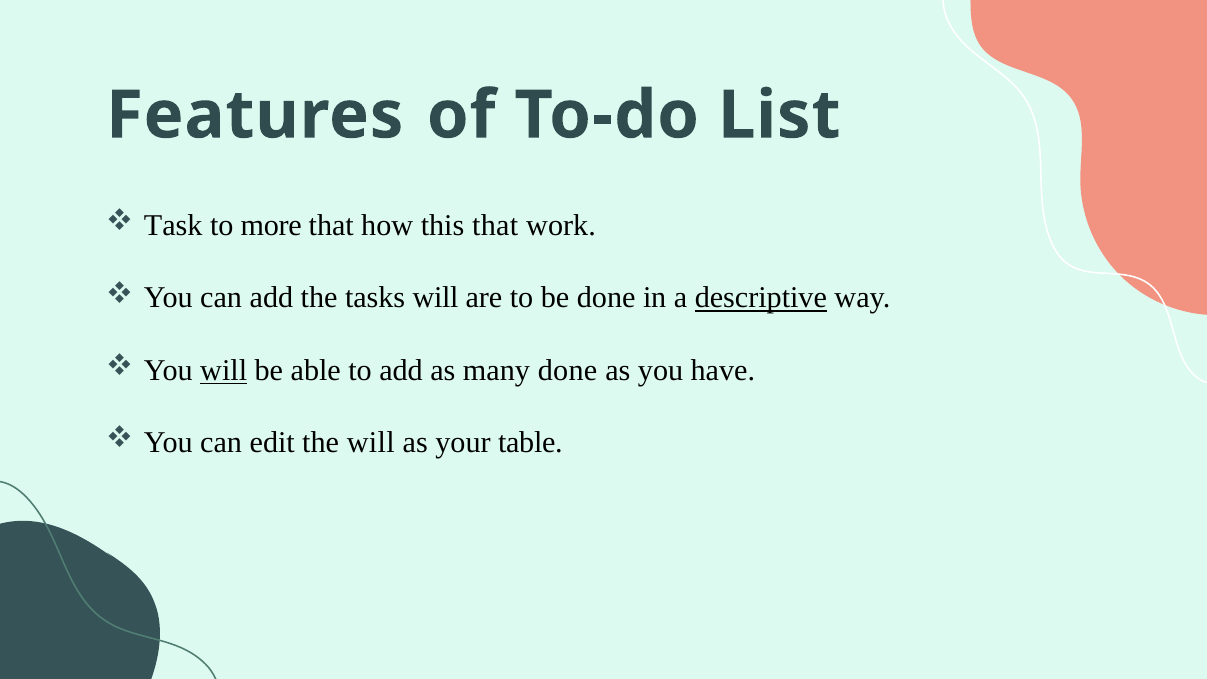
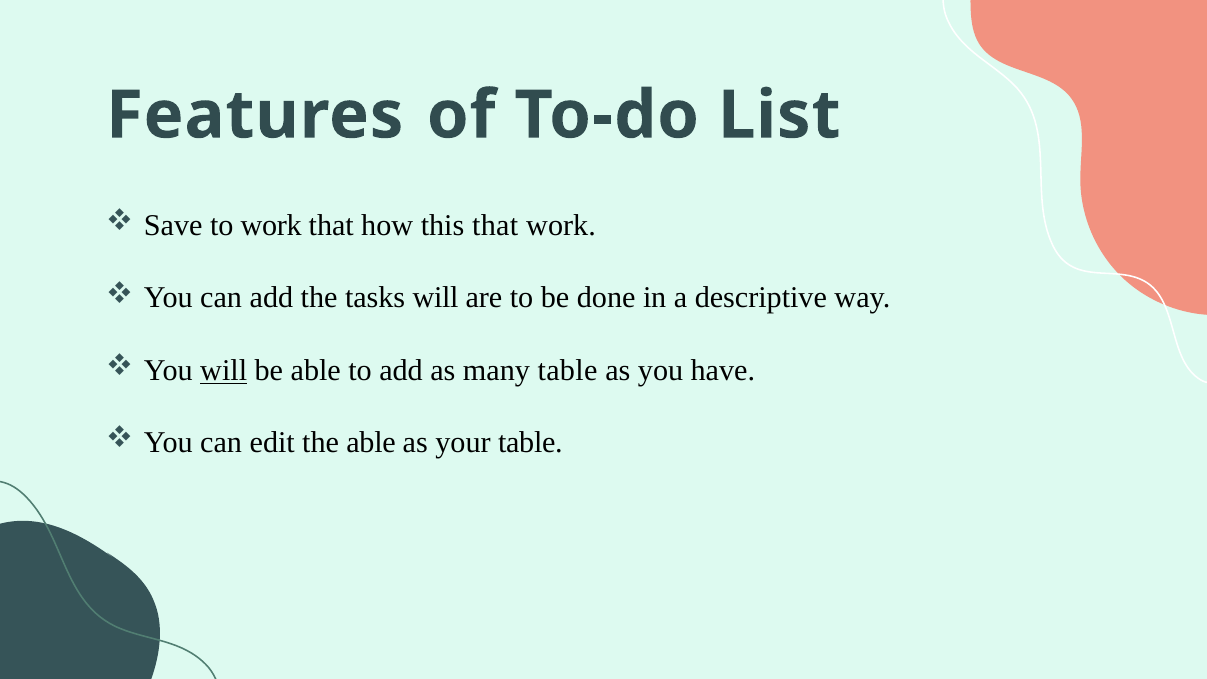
Task: Task -> Save
to more: more -> work
descriptive underline: present -> none
many done: done -> table
the will: will -> able
